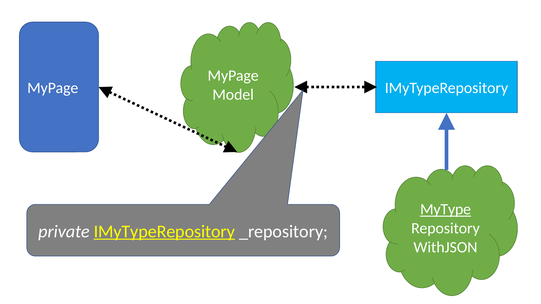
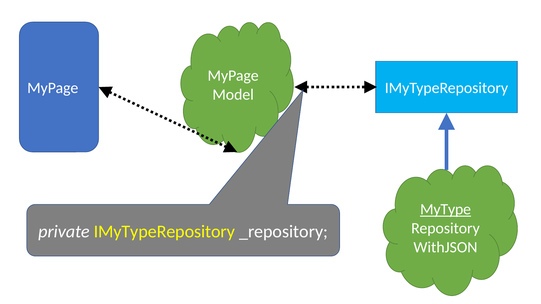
IMyTypeRepository at (164, 232) underline: present -> none
